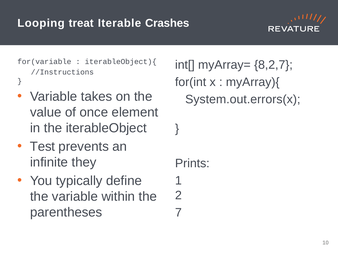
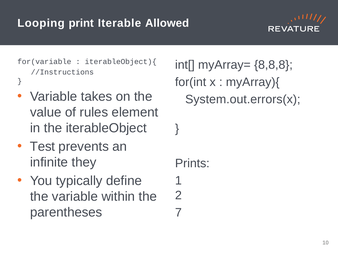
treat: treat -> print
Crashes: Crashes -> Allowed
8,2,7: 8,2,7 -> 8,8,8
once: once -> rules
